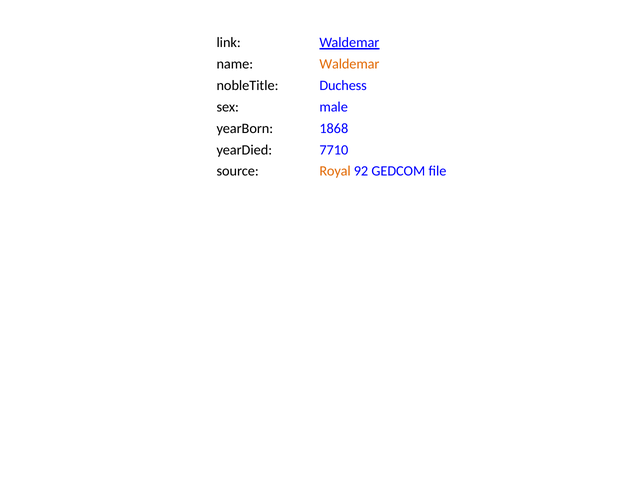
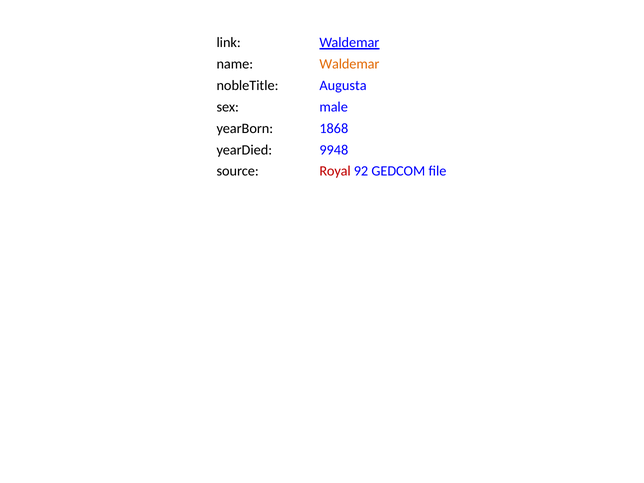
Duchess: Duchess -> Augusta
7710: 7710 -> 9948
Royal colour: orange -> red
